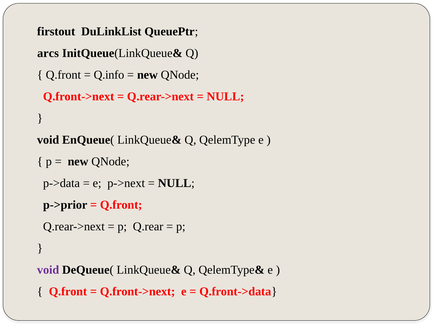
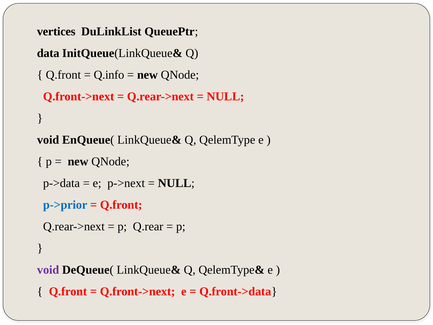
firstout: firstout -> vertices
arcs: arcs -> data
p->prior colour: black -> blue
